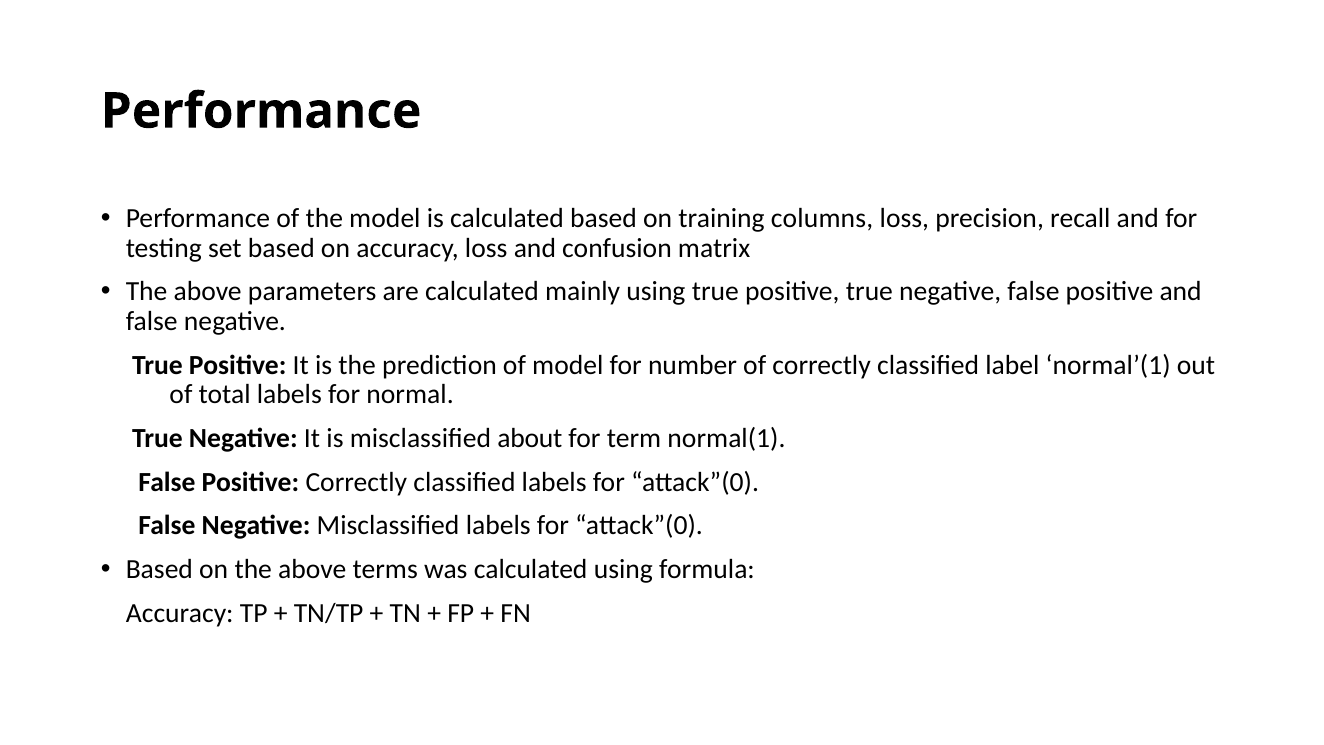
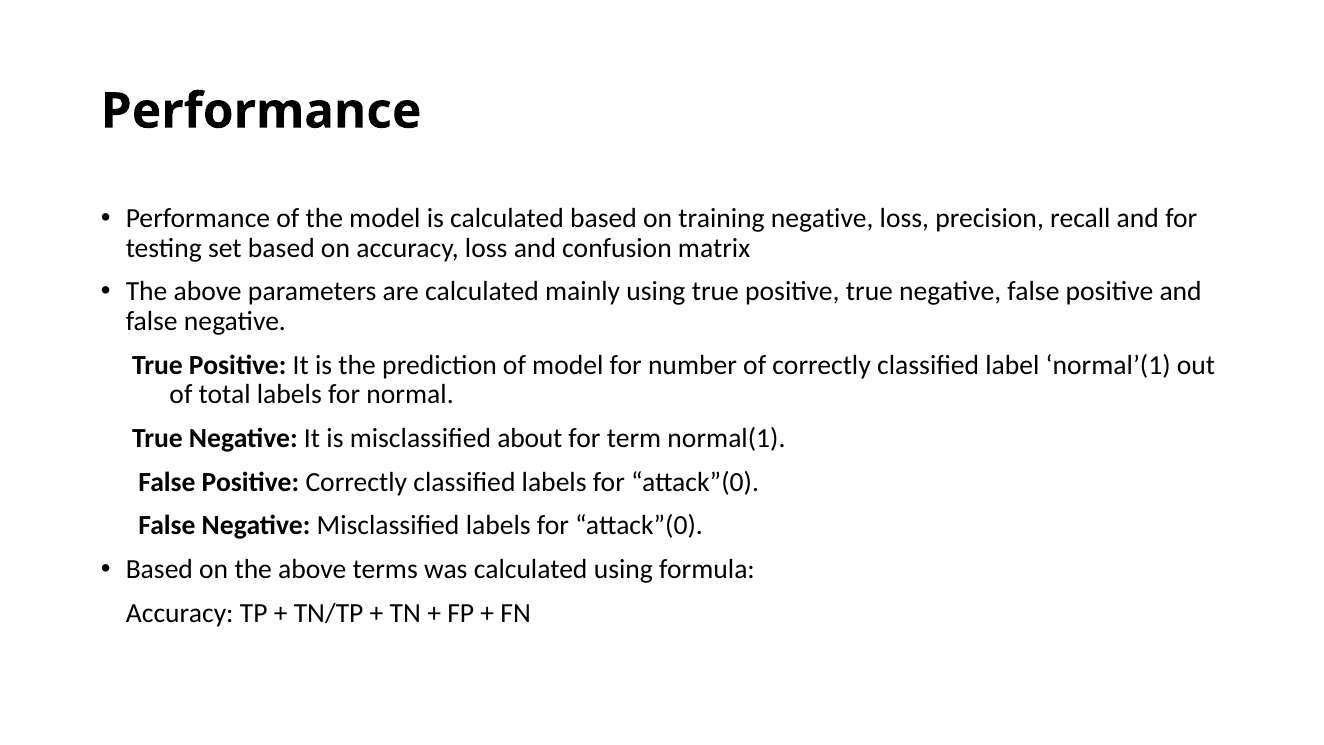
training columns: columns -> negative
